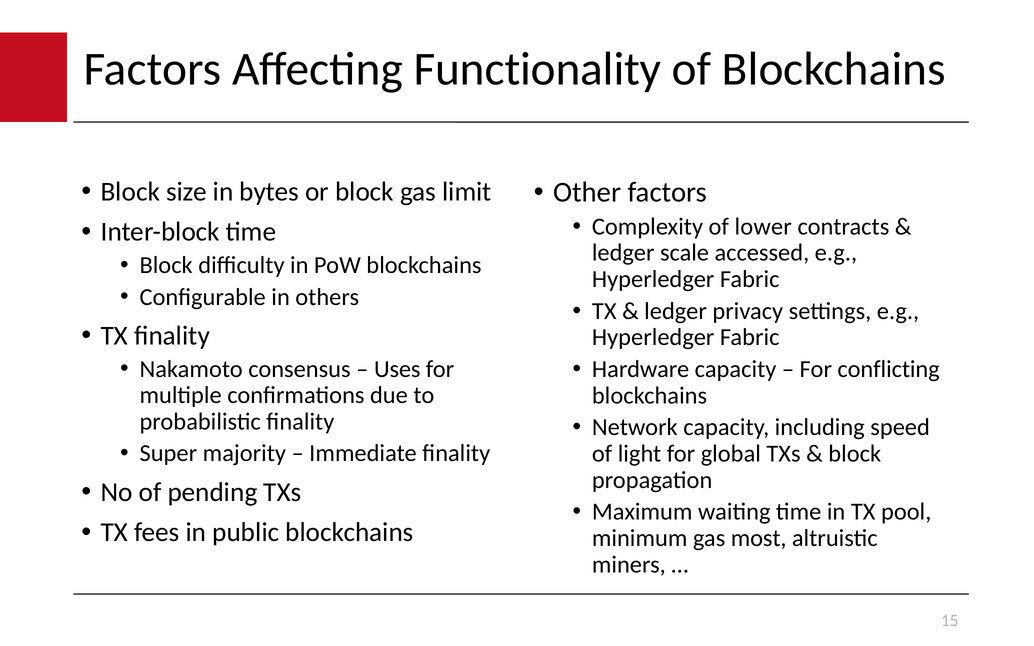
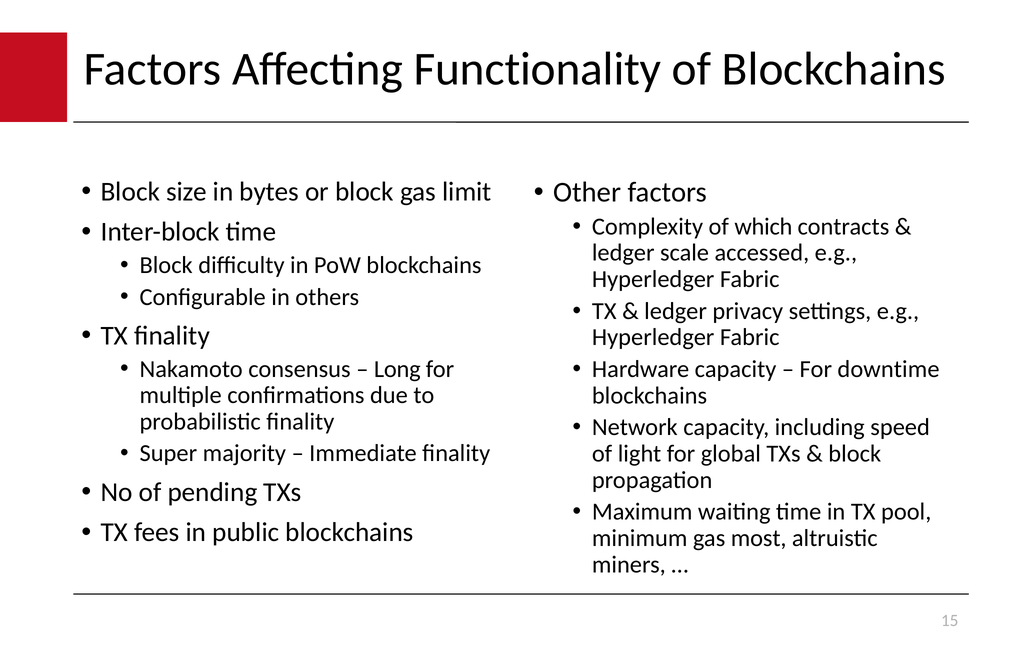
lower: lower -> which
Uses: Uses -> Long
conflicting: conflicting -> downtime
